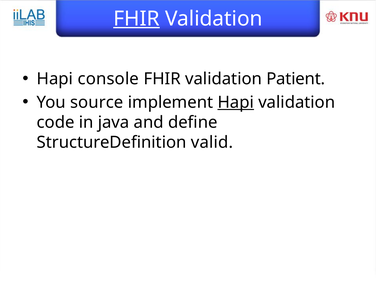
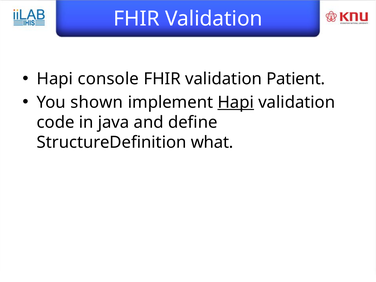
FHIR at (137, 19) underline: present -> none
source: source -> shown
valid: valid -> what
